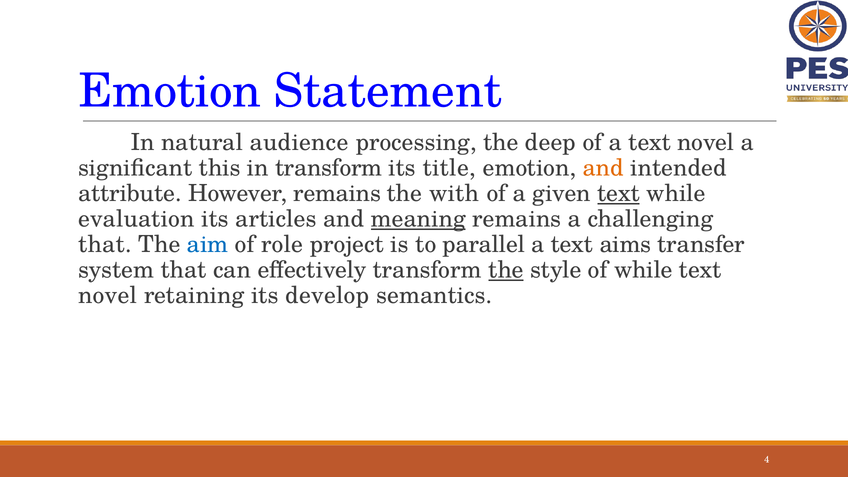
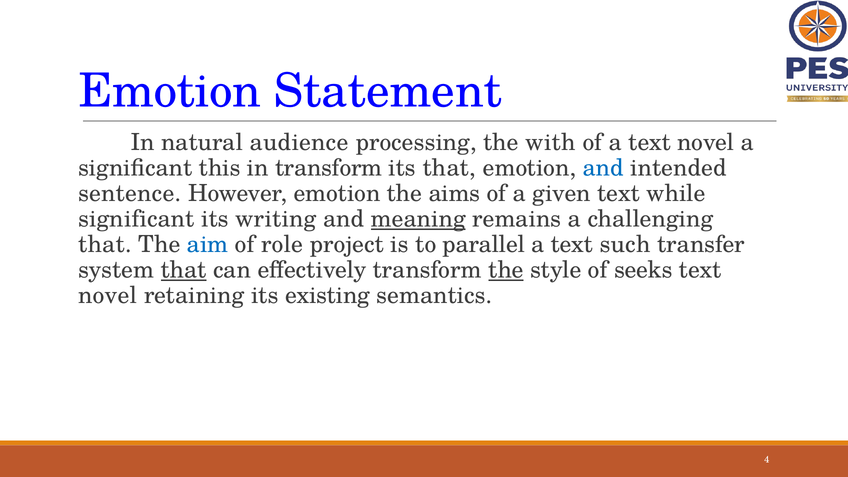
deep: deep -> with
its title: title -> that
and at (603, 168) colour: orange -> blue
attribute: attribute -> sentence
However remains: remains -> emotion
with: with -> aims
text at (619, 194) underline: present -> none
evaluation at (136, 219): evaluation -> significant
articles: articles -> writing
aims: aims -> such
that at (184, 270) underline: none -> present
of while: while -> seeks
develop: develop -> existing
